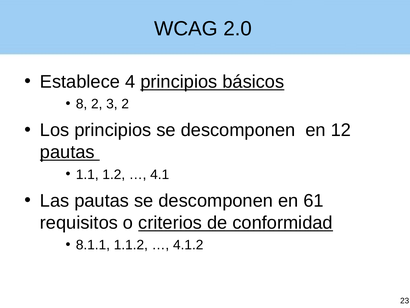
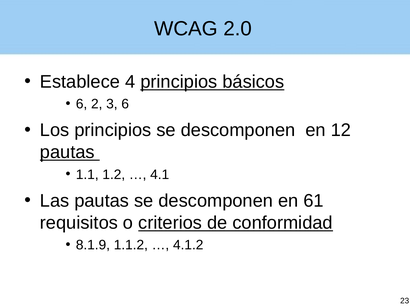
8 at (82, 104): 8 -> 6
3 2: 2 -> 6
8.1.1: 8.1.1 -> 8.1.9
